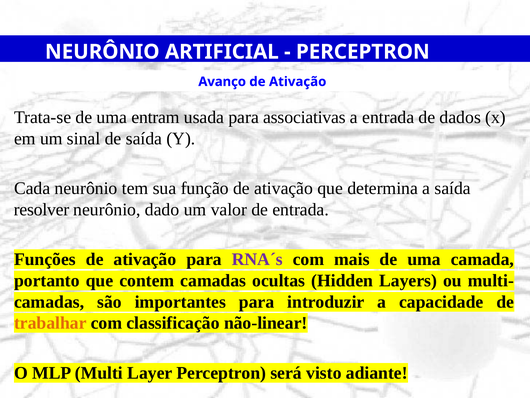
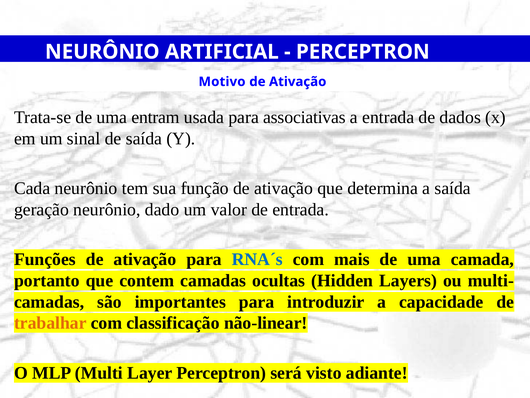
Avanço: Avanço -> Motivo
resolver: resolver -> geração
RNA´s colour: purple -> blue
